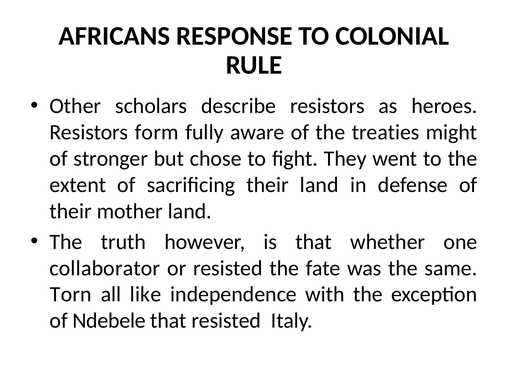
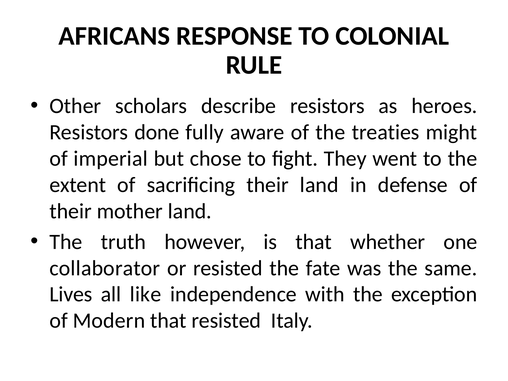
form: form -> done
stronger: stronger -> imperial
Torn: Torn -> Lives
Ndebele: Ndebele -> Modern
